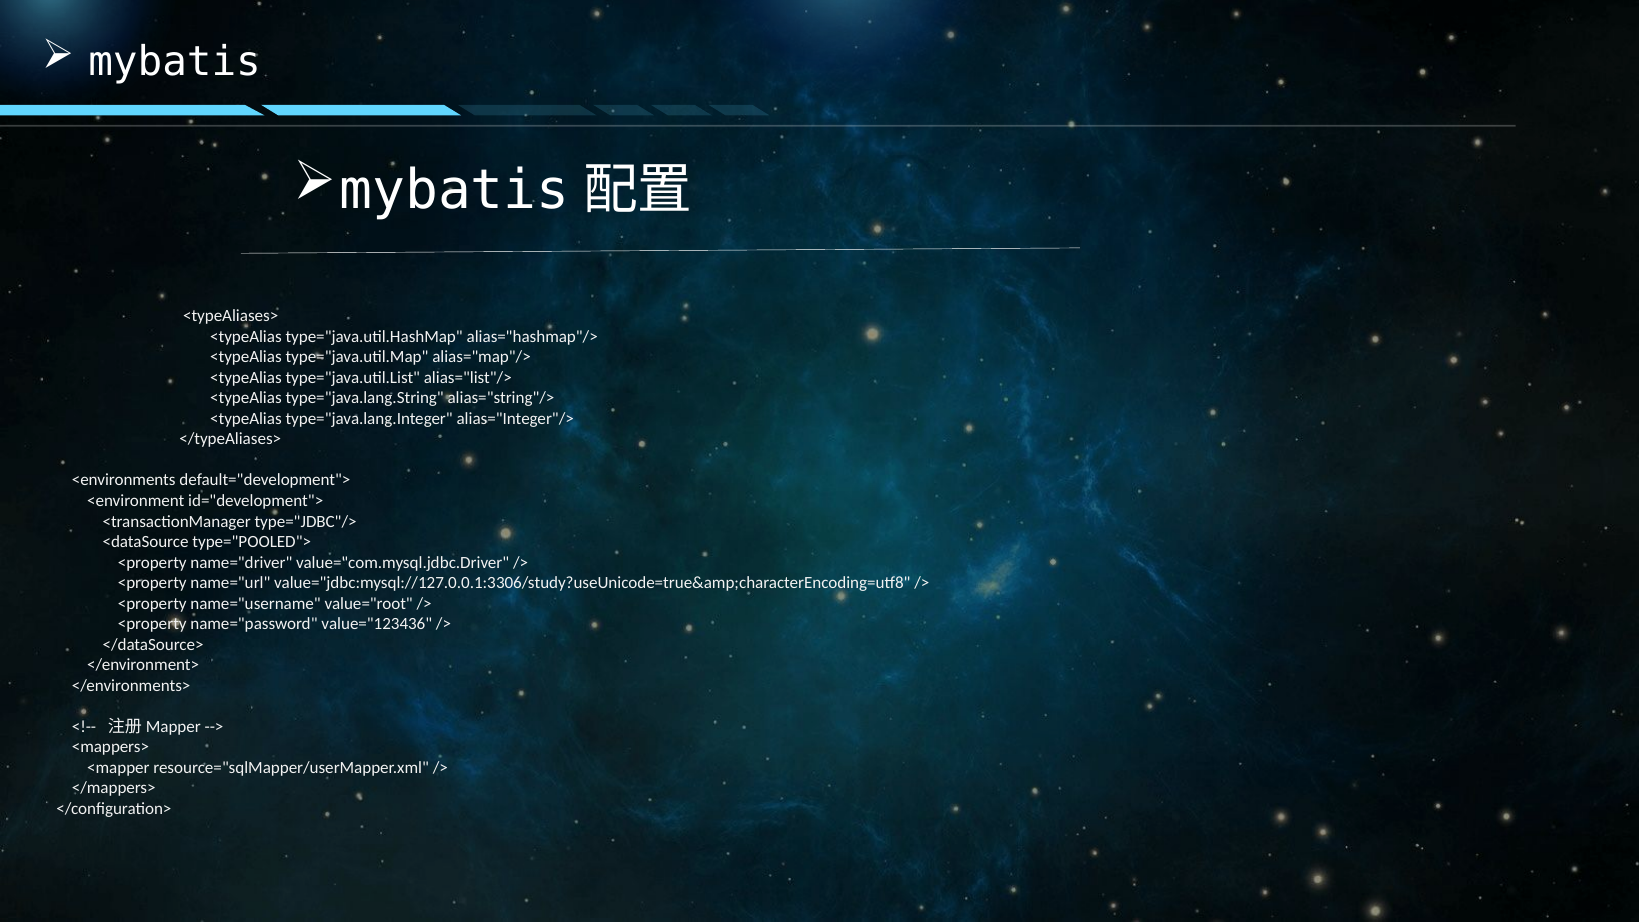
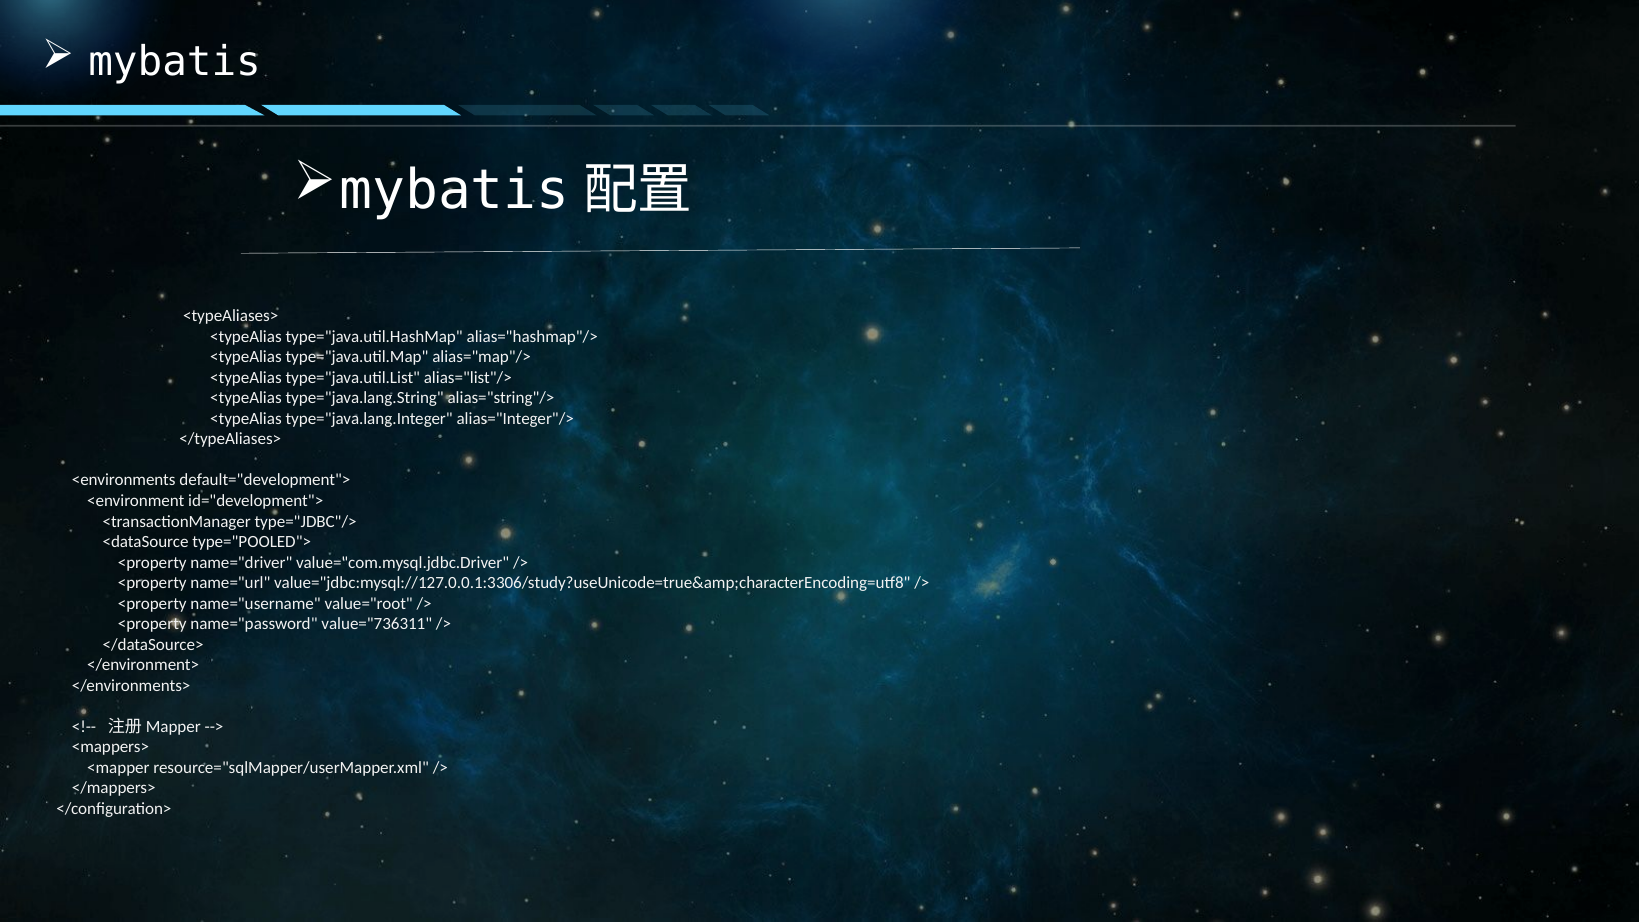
value="123436: value="123436 -> value="736311
